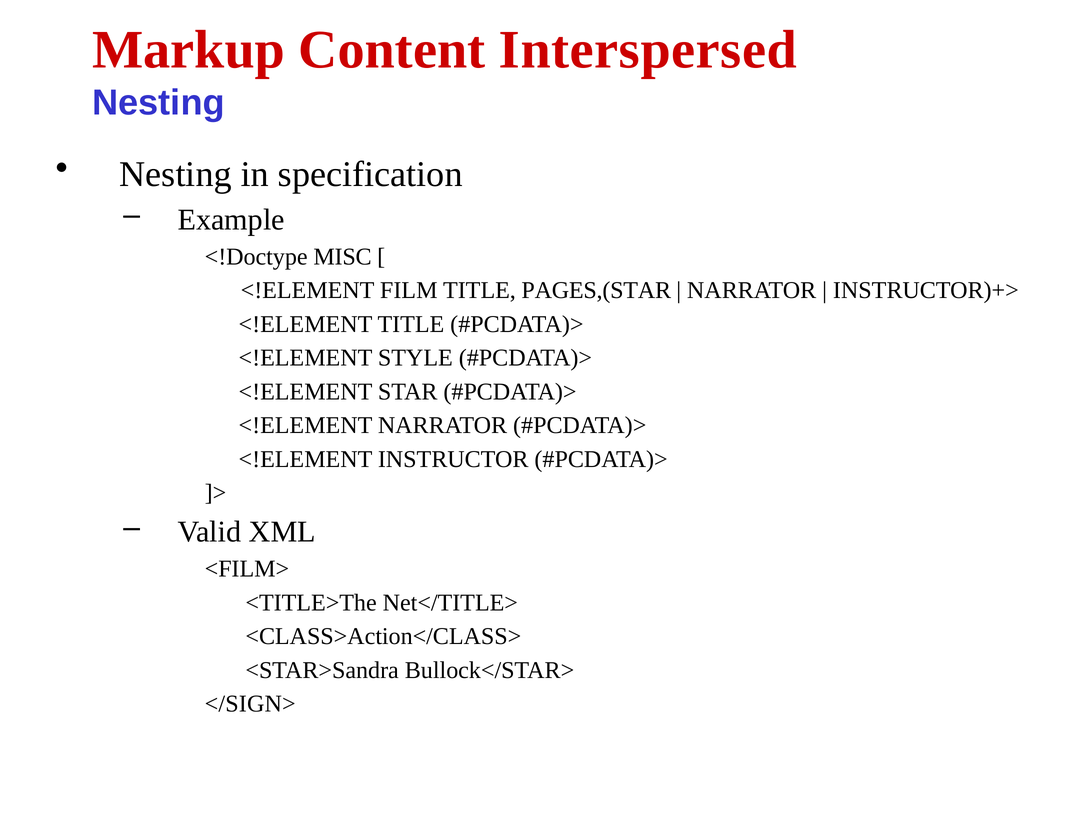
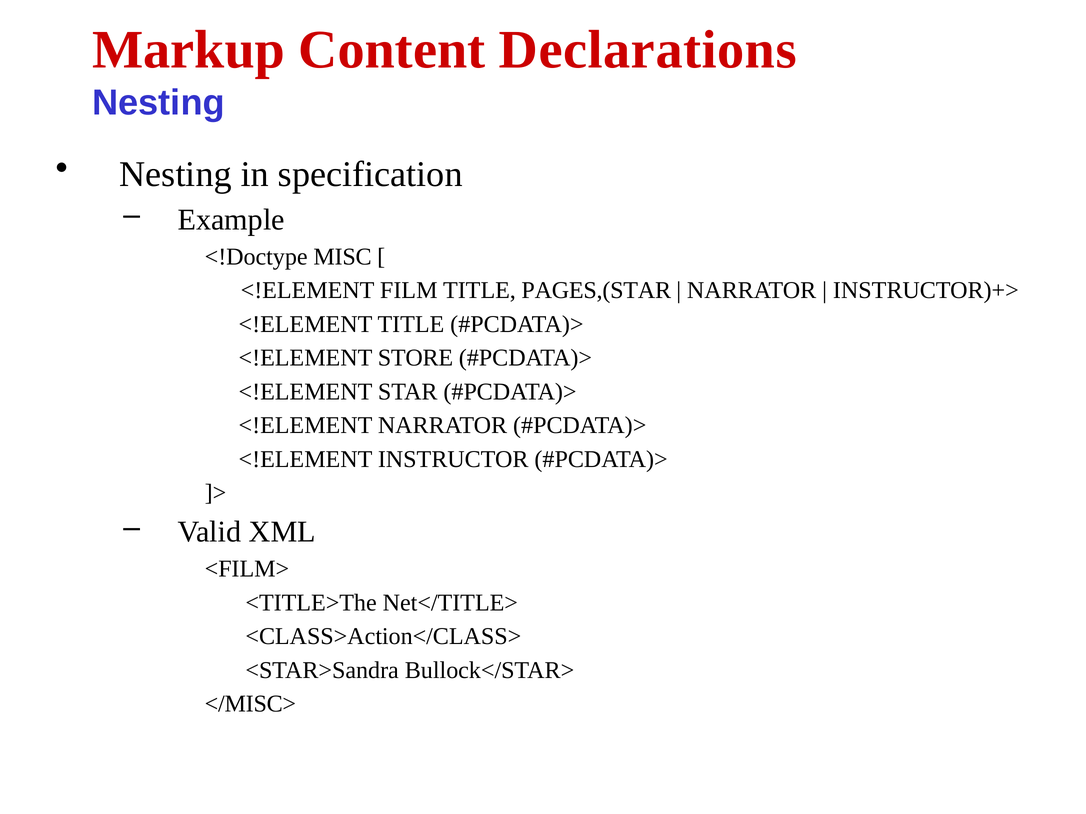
Interspersed: Interspersed -> Declarations
STYLE: STYLE -> STORE
</SIGN>: </SIGN> -> </MISC>
